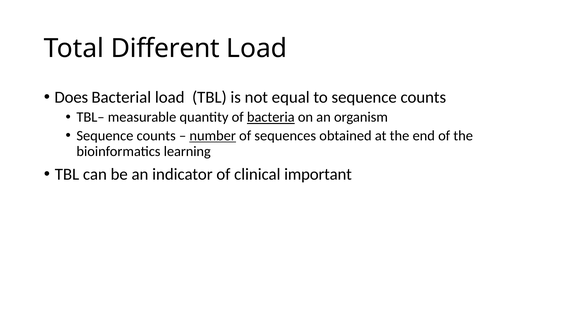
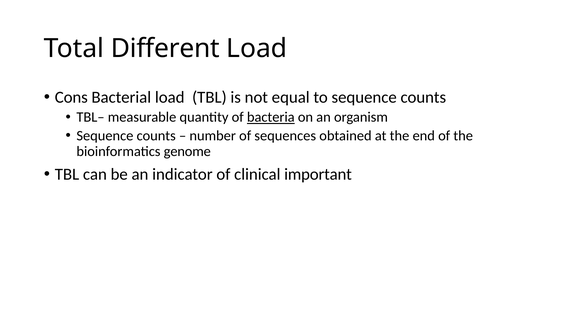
Does: Does -> Cons
number underline: present -> none
learning: learning -> genome
